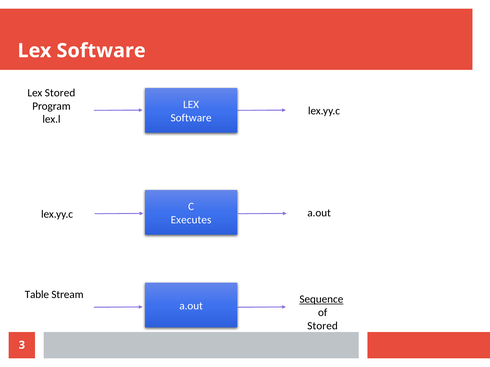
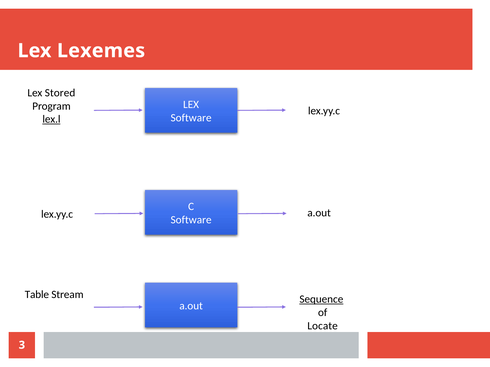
Software at (101, 51): Software -> Lexemes
lex.l underline: none -> present
Executes at (191, 220): Executes -> Software
Stored at (323, 326): Stored -> Locate
